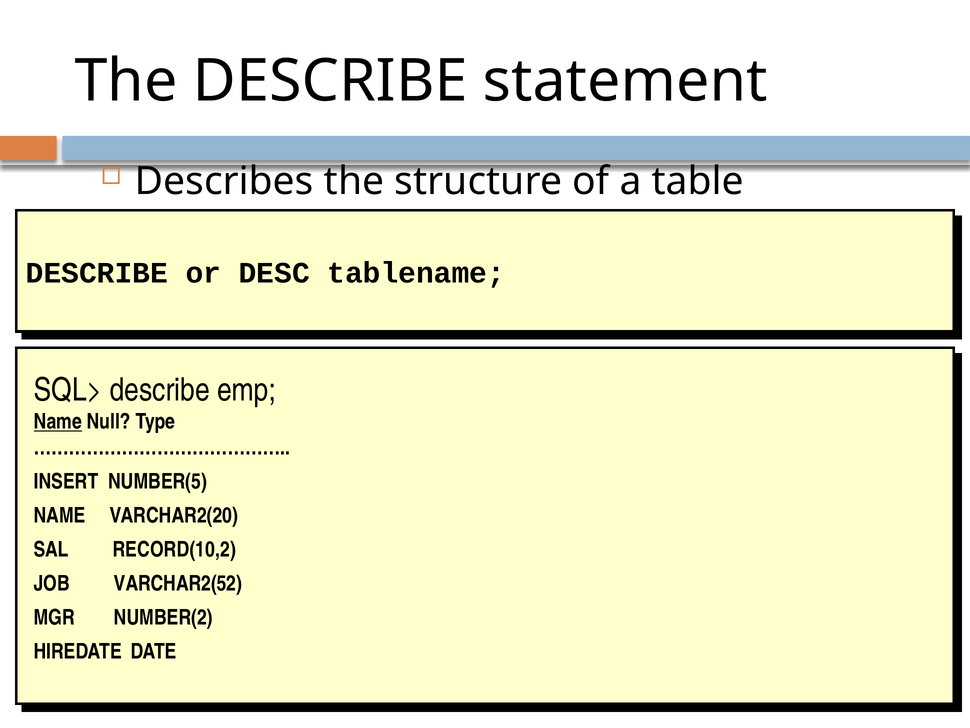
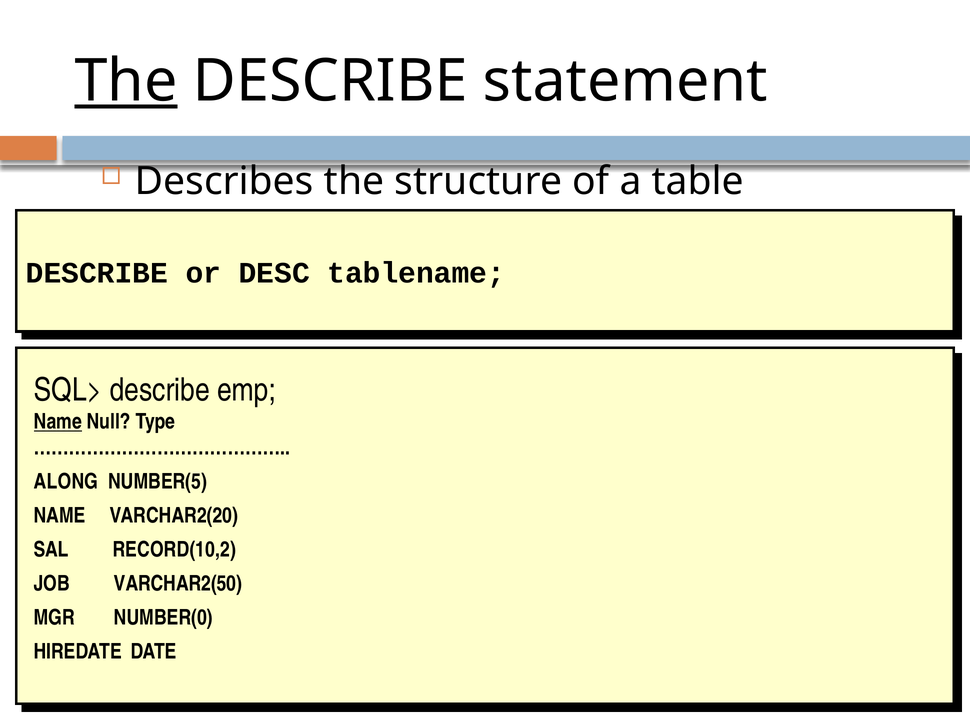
The at (126, 81) underline: none -> present
INSERT: INSERT -> ALONG
VARCHAR2(52: VARCHAR2(52 -> VARCHAR2(50
NUMBER(2: NUMBER(2 -> NUMBER(0
